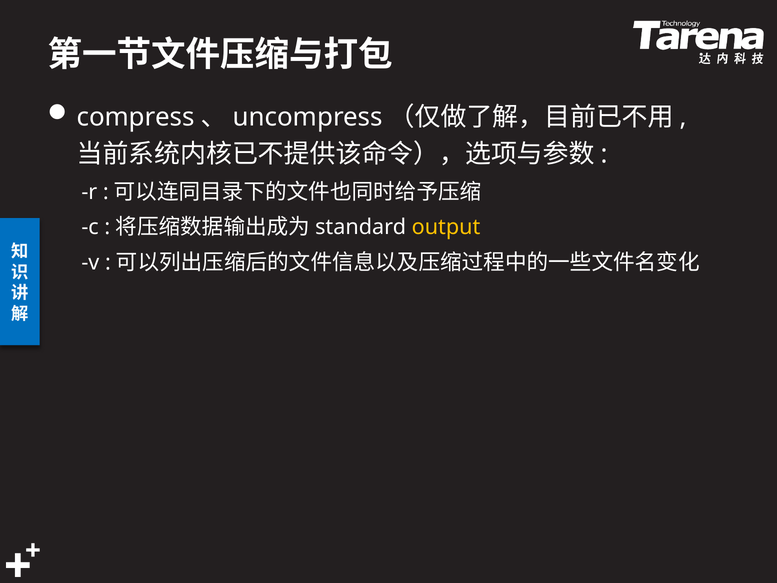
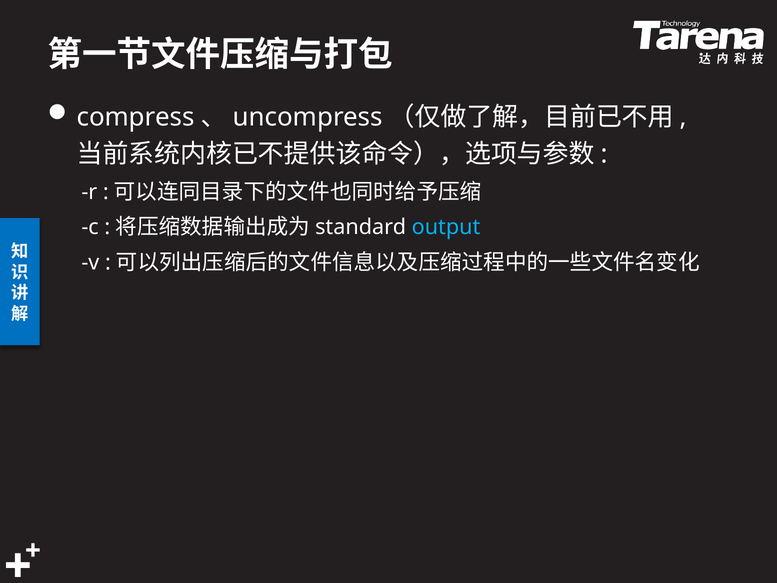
output colour: yellow -> light blue
